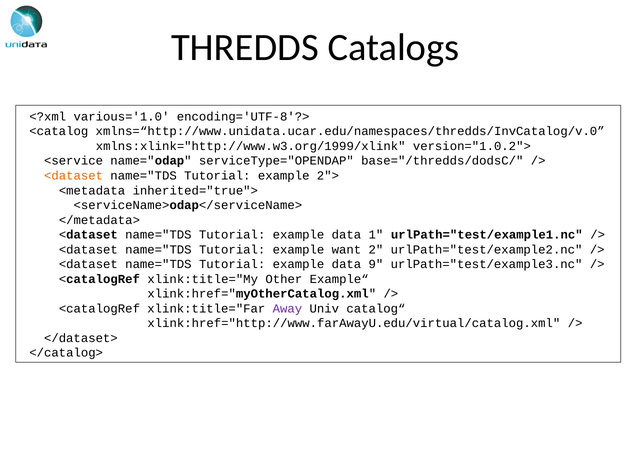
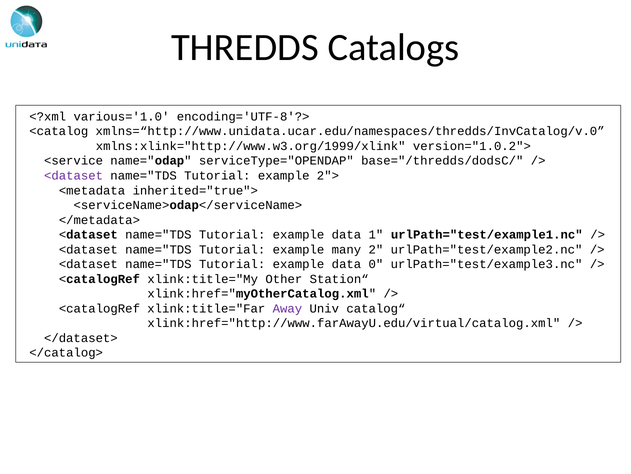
<dataset at (74, 175) colour: orange -> purple
want: want -> many
9: 9 -> 0
Example“: Example“ -> Station“
